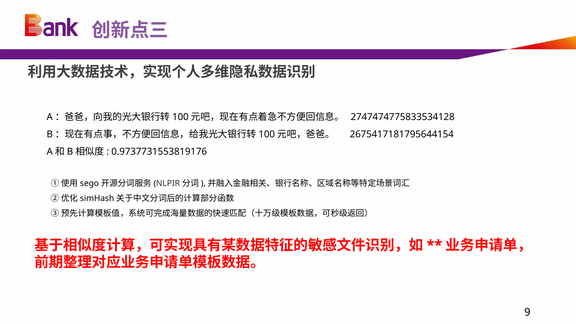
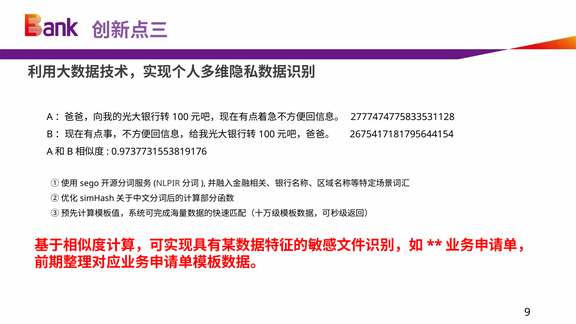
2747474775833534128: 2747474775833534128 -> 2777474775833531128
